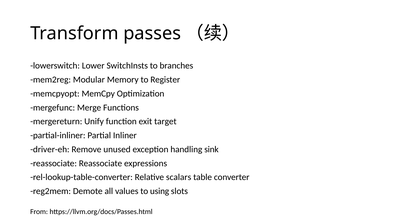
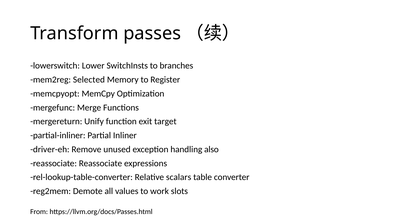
Modular: Modular -> Selected
sink: sink -> also
using: using -> work
